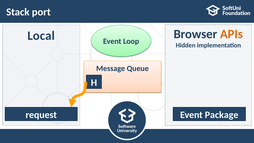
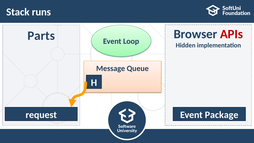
port: port -> runs
APIs colour: orange -> red
Local: Local -> Parts
